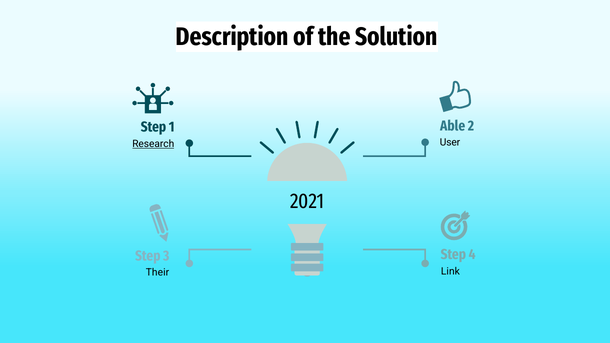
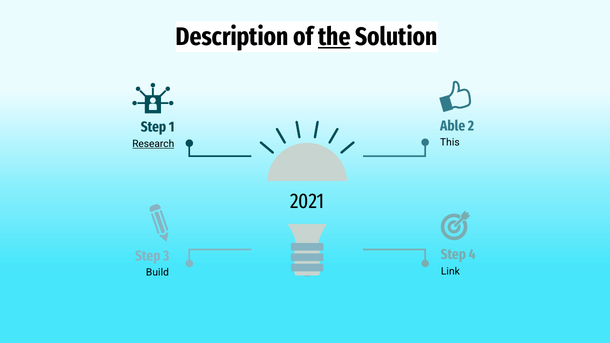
the underline: none -> present
User: User -> This
Their: Their -> Build
